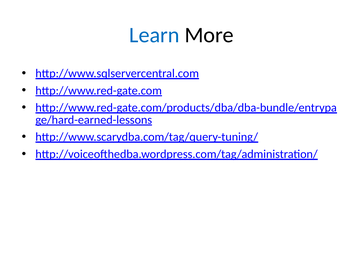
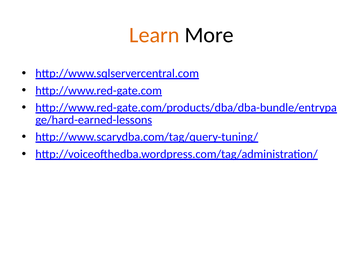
Learn colour: blue -> orange
